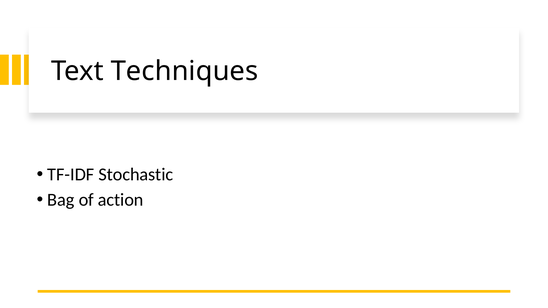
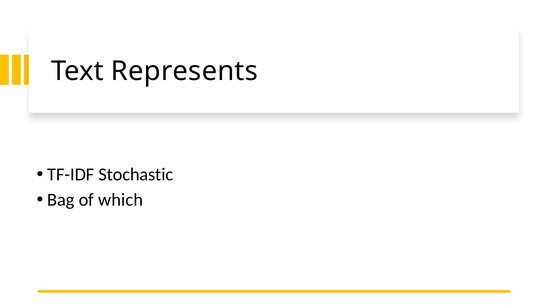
Techniques: Techniques -> Represents
action: action -> which
